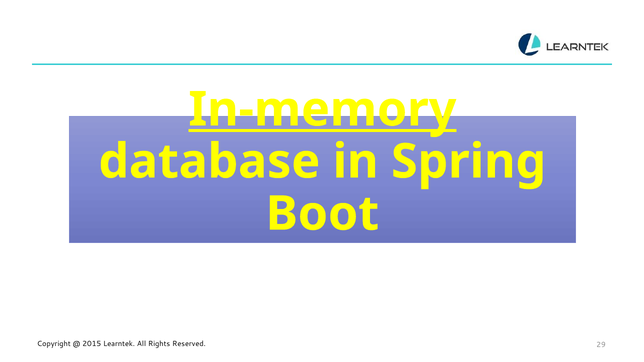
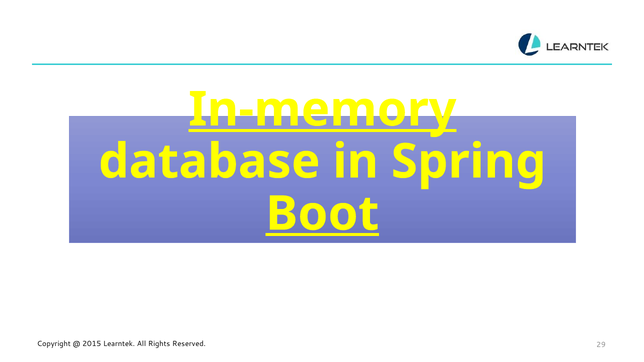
Boot underline: none -> present
